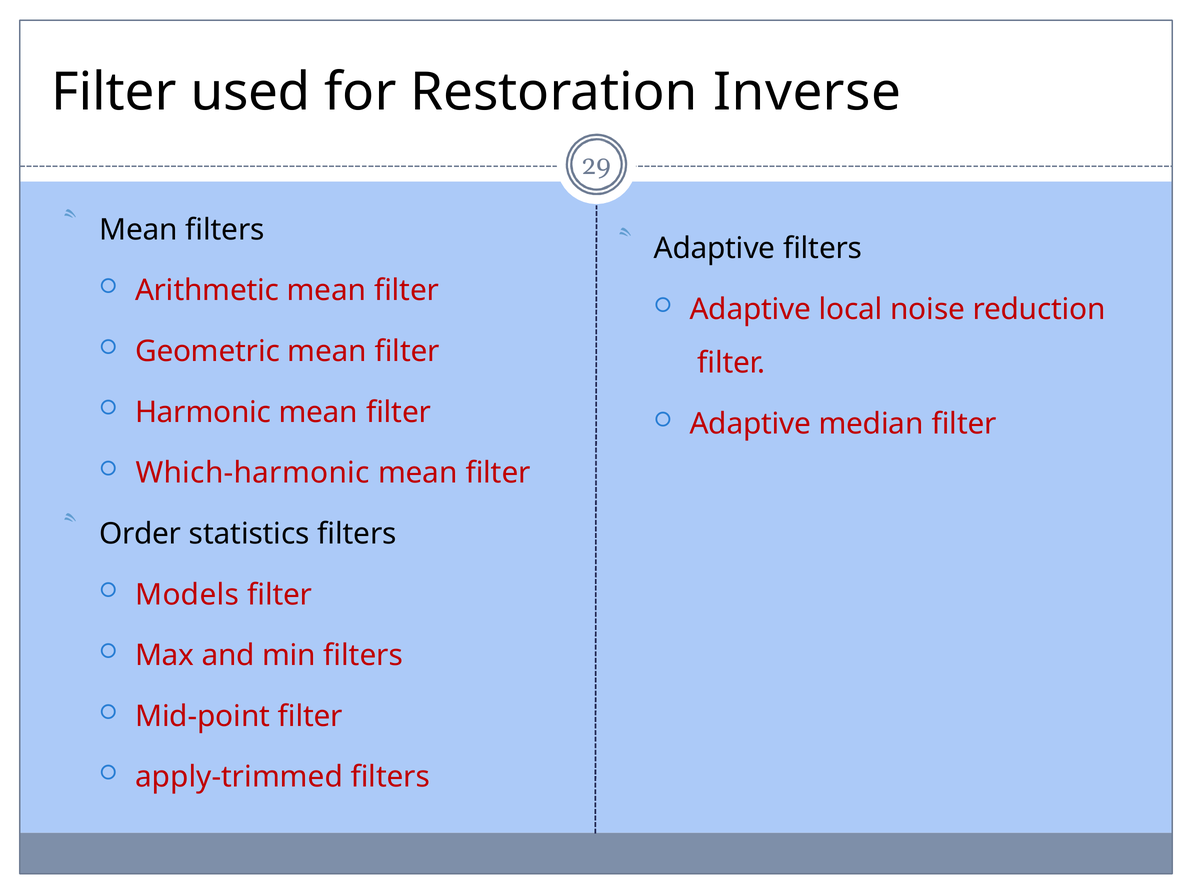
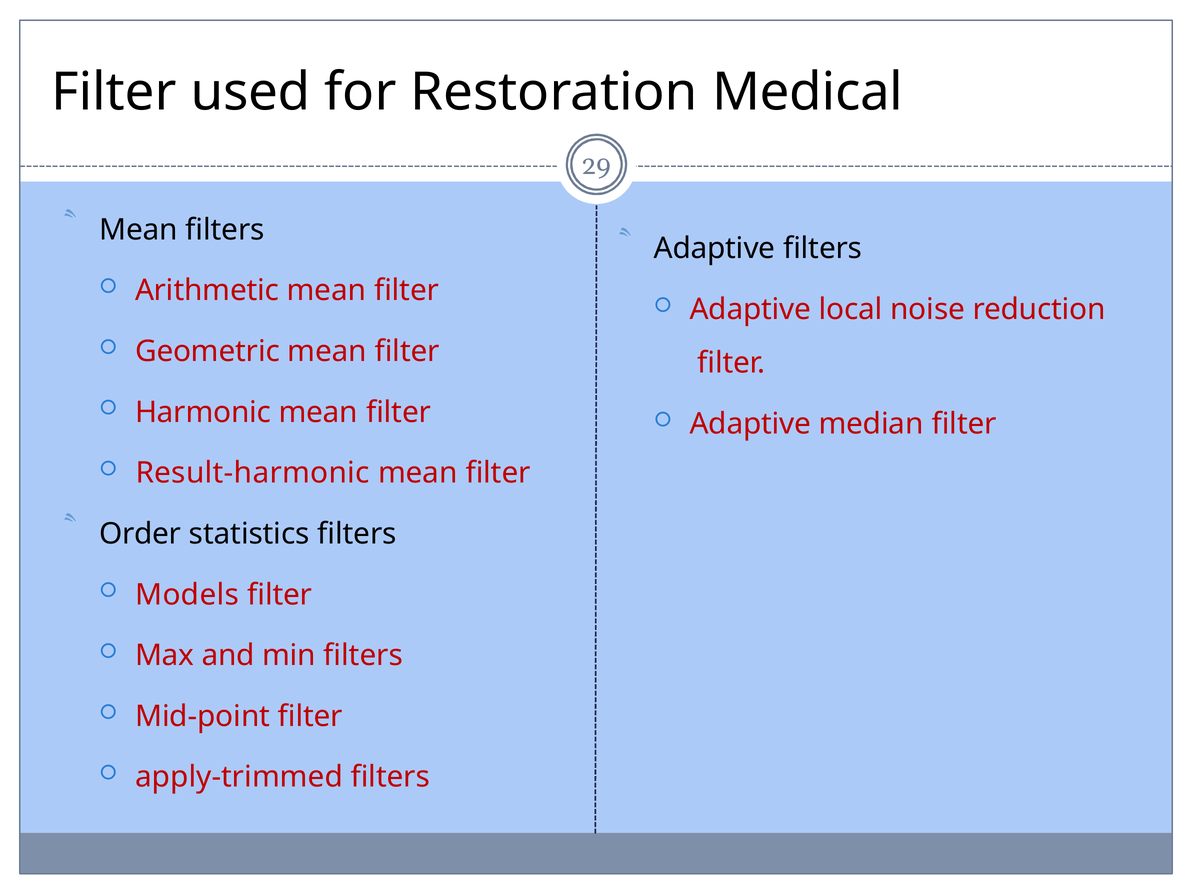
Inverse: Inverse -> Medical
Which-harmonic: Which-harmonic -> Result-harmonic
